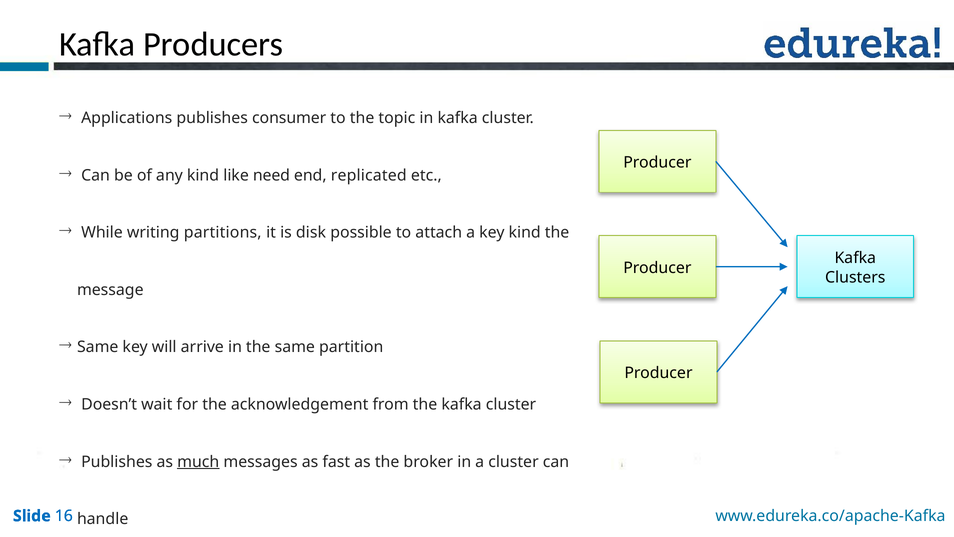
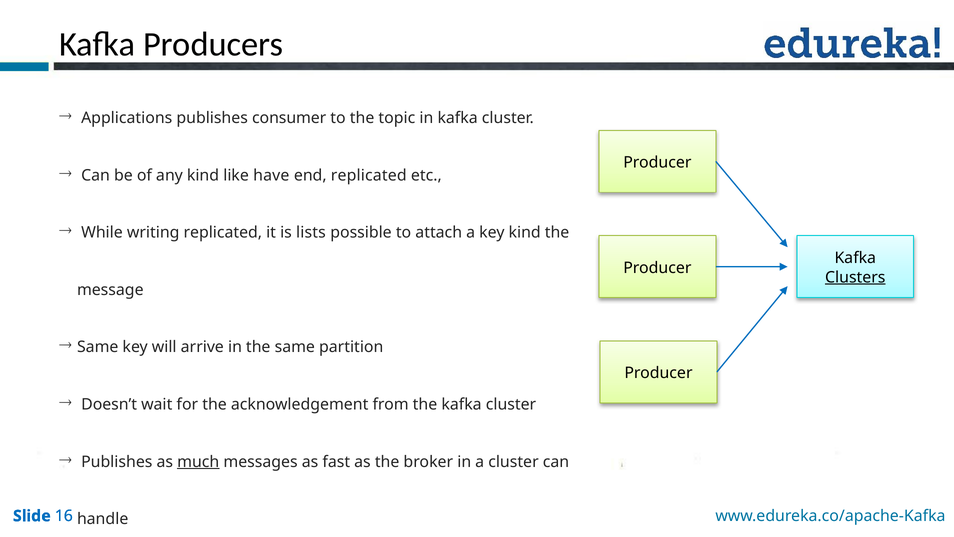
need: need -> have
writing partitions: partitions -> replicated
disk: disk -> lists
Clusters underline: none -> present
